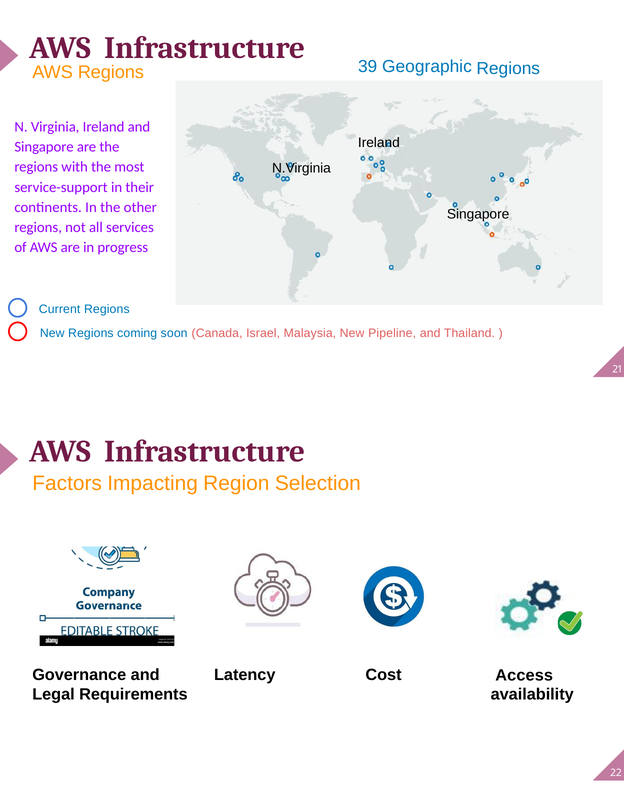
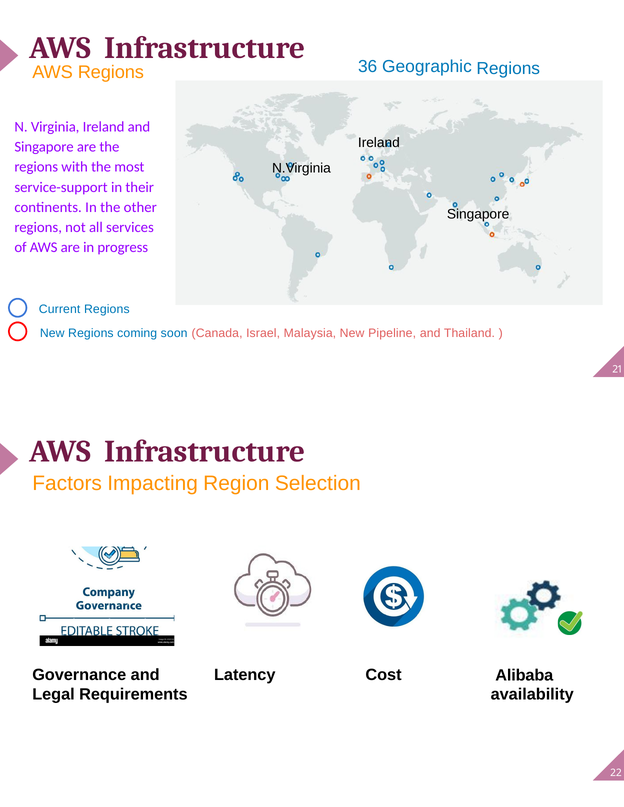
39: 39 -> 36
Access: Access -> Alibaba
